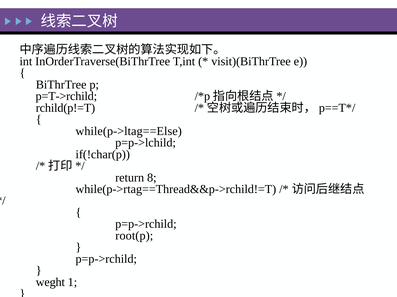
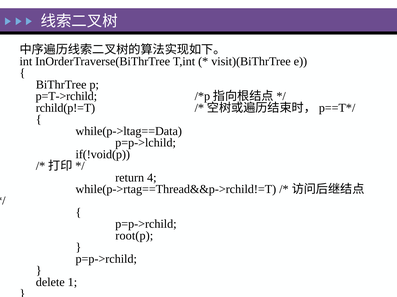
while(p->ltag==Else: while(p->ltag==Else -> while(p->ltag==Data
if(!char(p: if(!char(p -> if(!void(p
8: 8 -> 4
weght: weght -> delete
